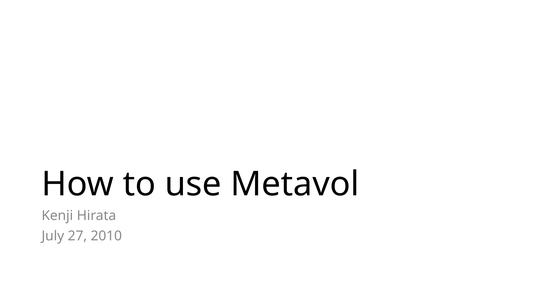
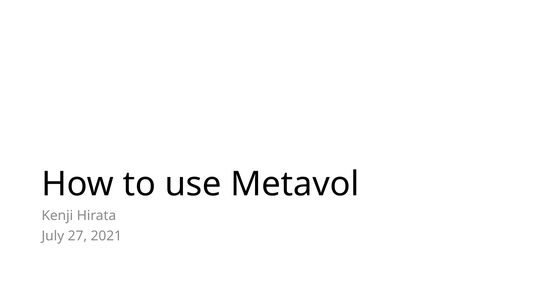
2010: 2010 -> 2021
